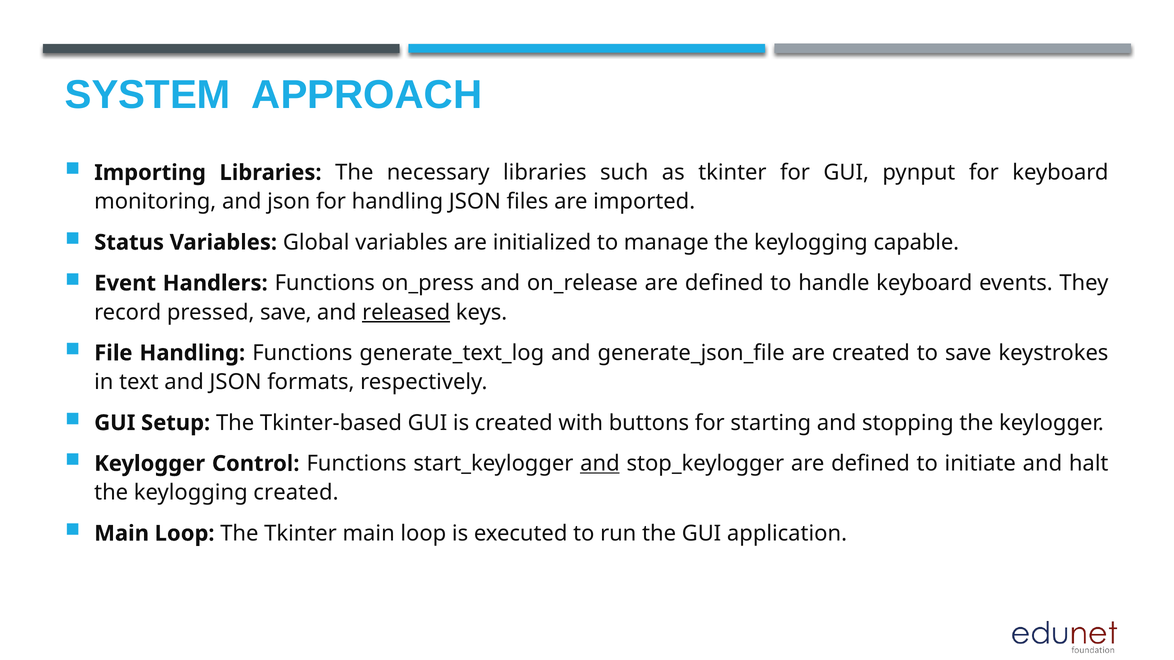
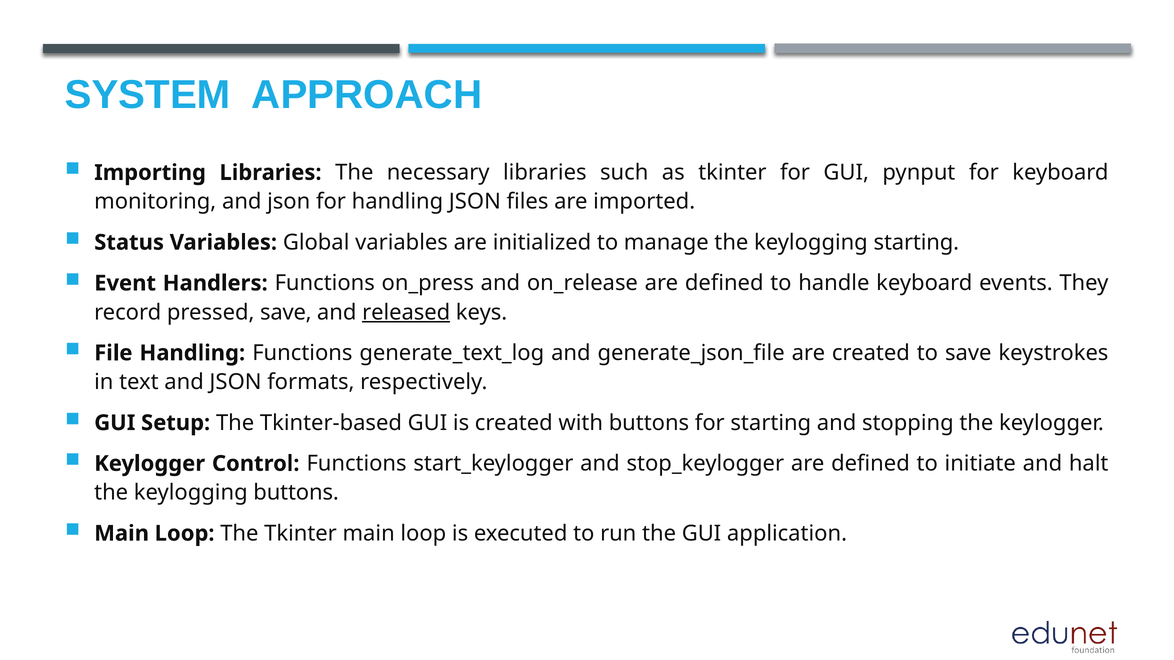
keylogging capable: capable -> starting
and at (600, 464) underline: present -> none
keylogging created: created -> buttons
